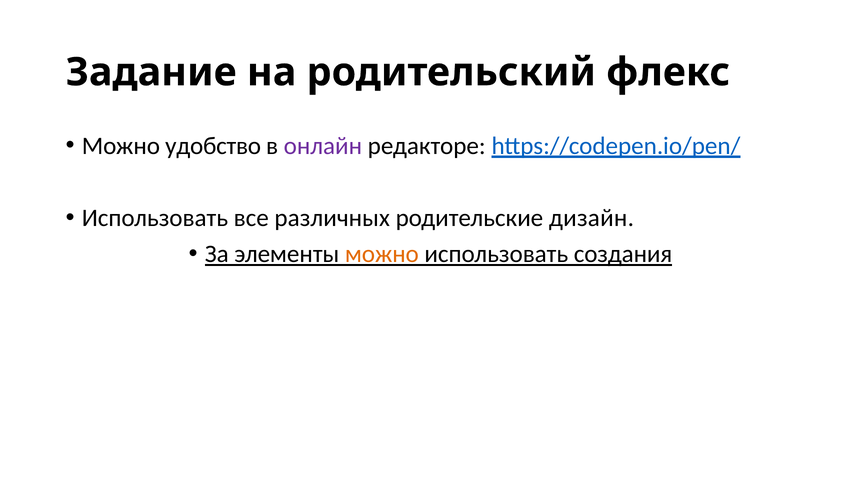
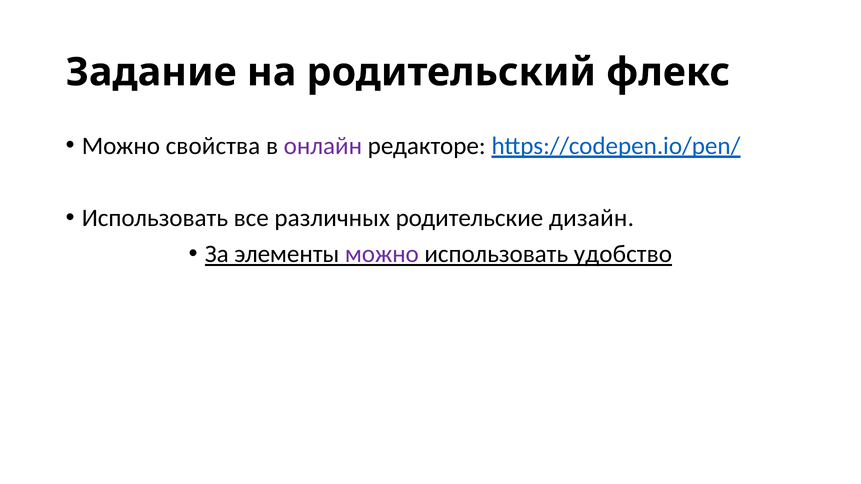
удобство: удобство -> свойства
можно at (382, 254) colour: orange -> purple
создания: создания -> удобство
